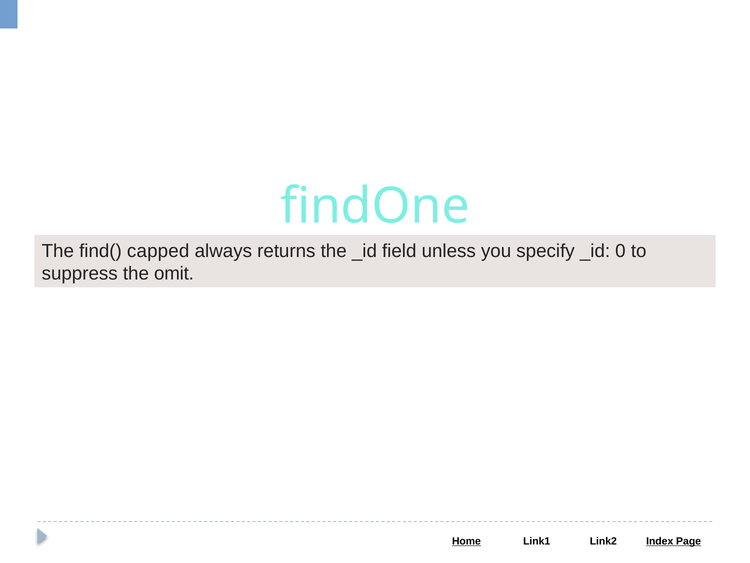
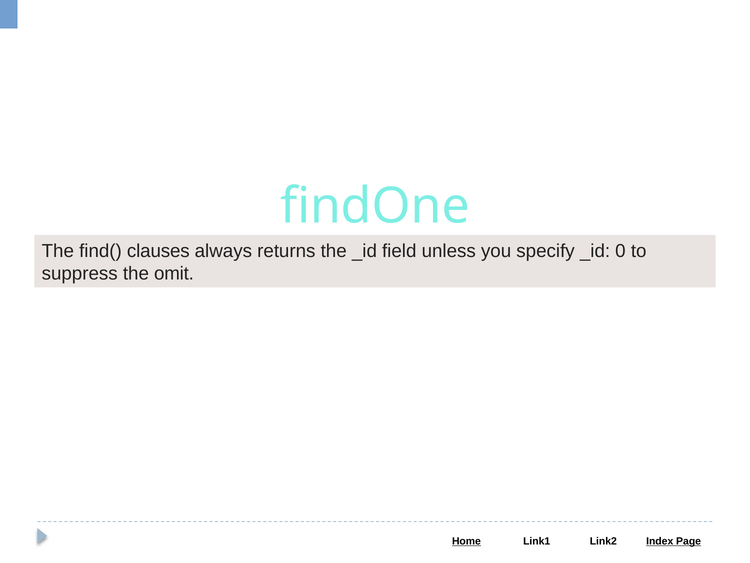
capped: capped -> clauses
